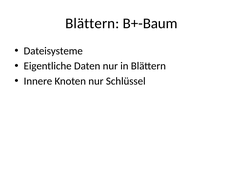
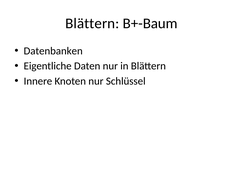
Dateisysteme: Dateisysteme -> Datenbanken
